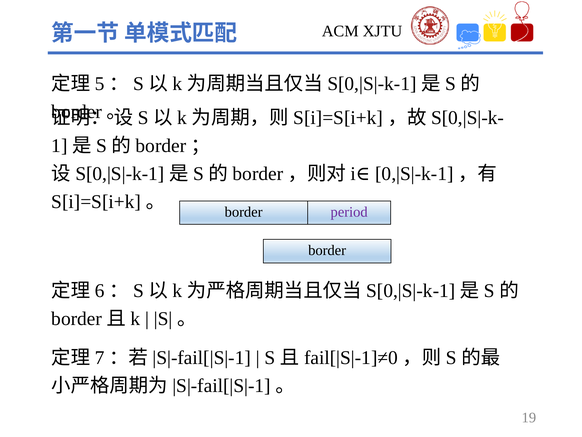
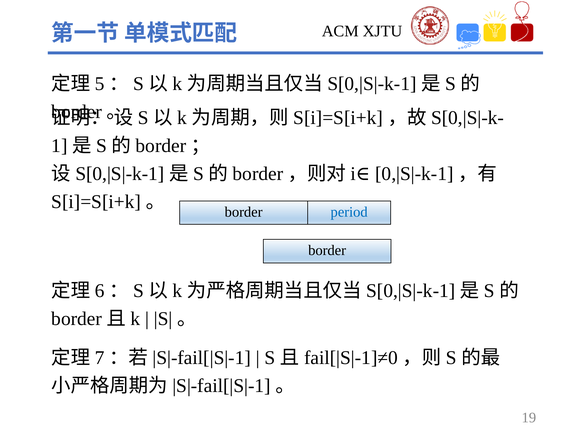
period colour: purple -> blue
